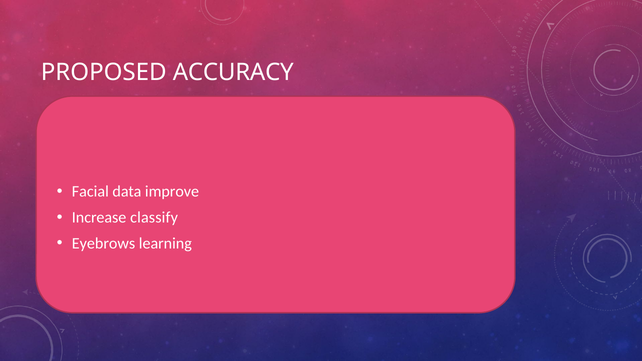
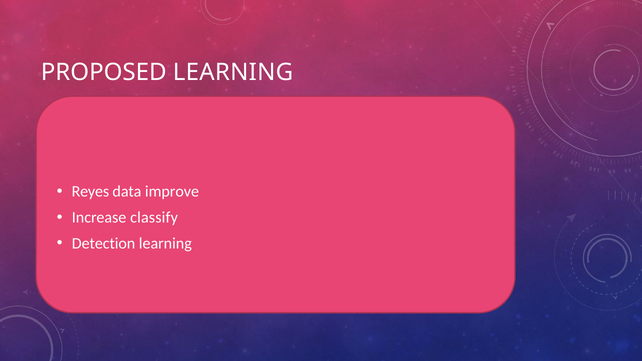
PROPOSED ACCURACY: ACCURACY -> LEARNING
Facial: Facial -> Reyes
Eyebrows: Eyebrows -> Detection
